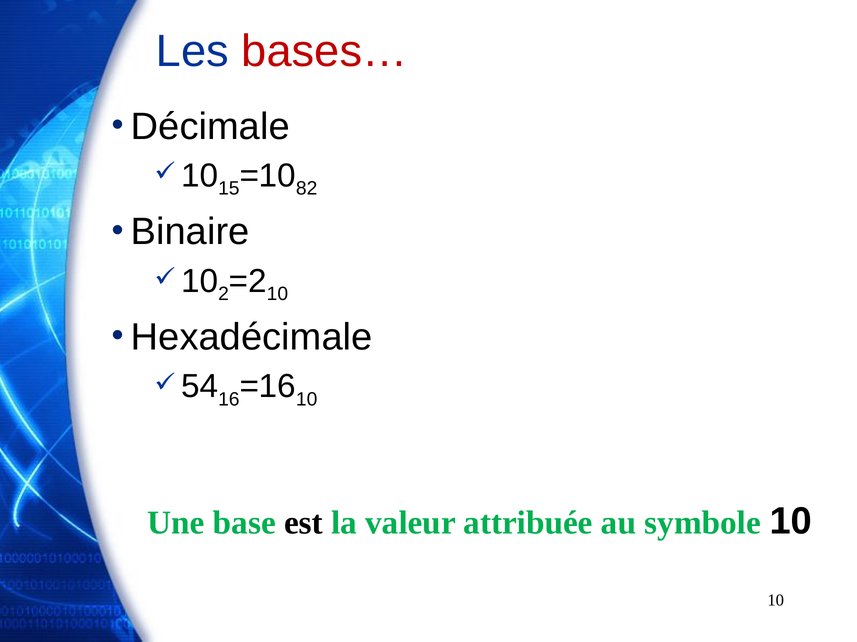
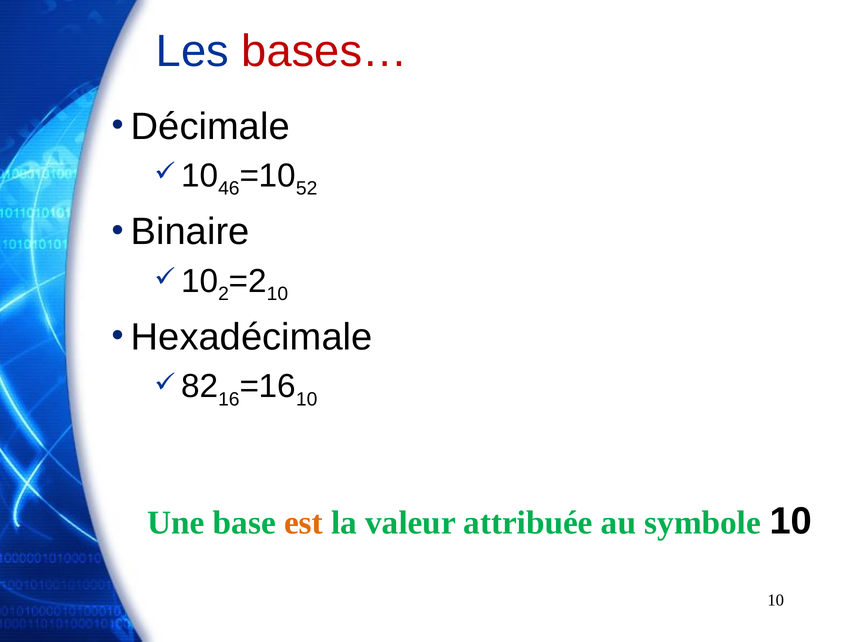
15: 15 -> 46
82: 82 -> 52
54: 54 -> 82
est colour: black -> orange
